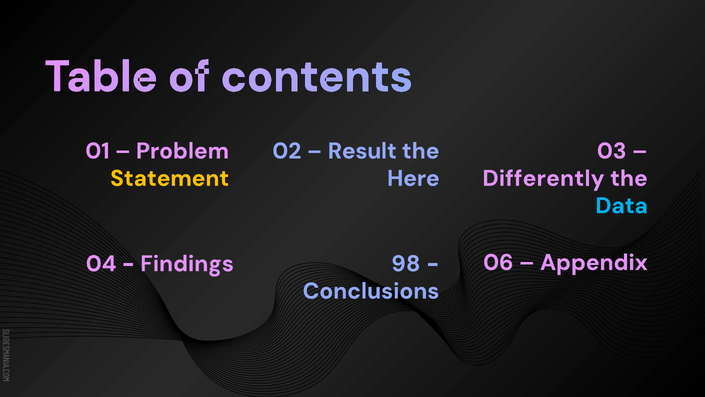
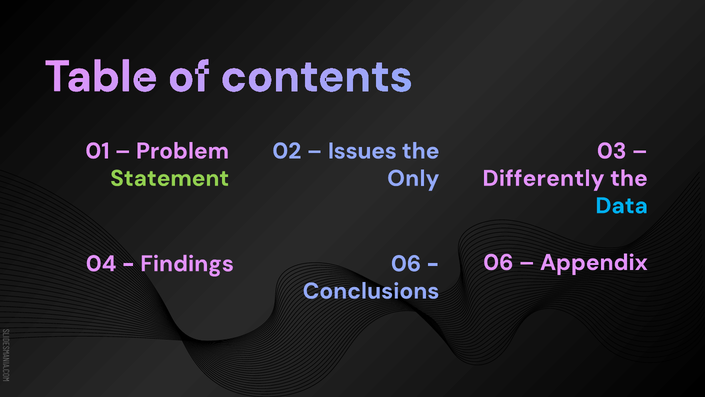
Result: Result -> Issues
Statement colour: yellow -> light green
Here: Here -> Only
Findings 98: 98 -> 06
